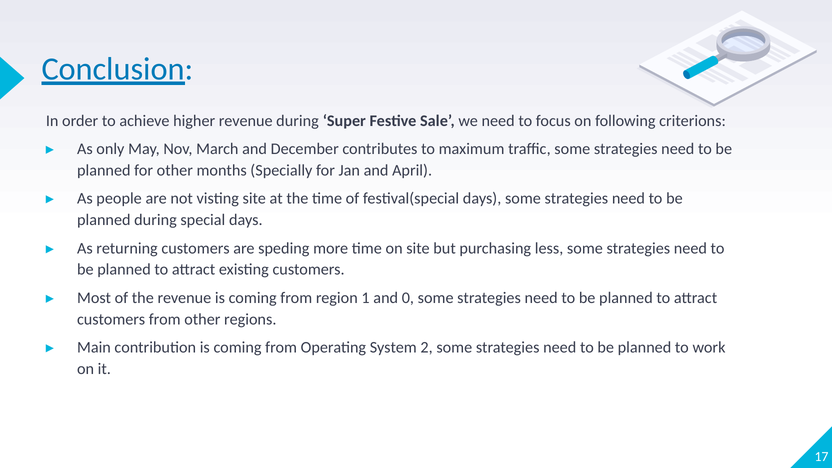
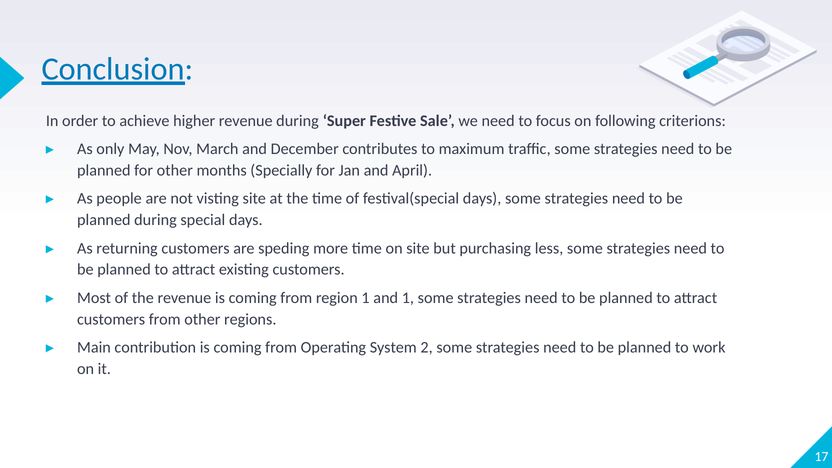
and 0: 0 -> 1
